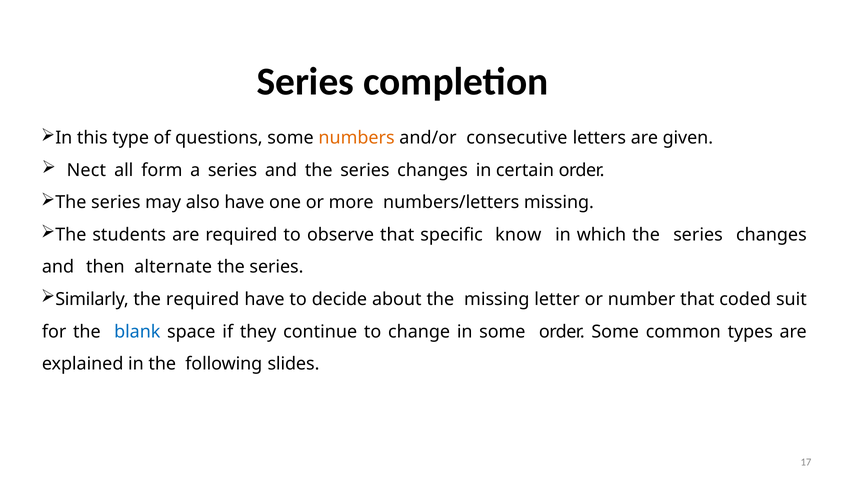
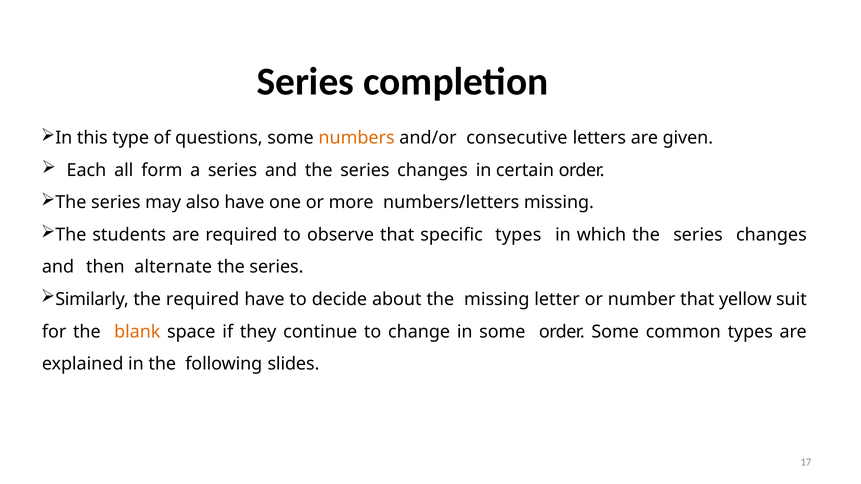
Nect: Nect -> Each
specific know: know -> types
coded: coded -> yellow
blank colour: blue -> orange
